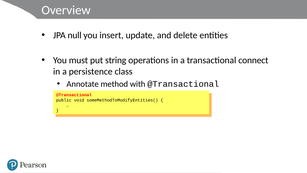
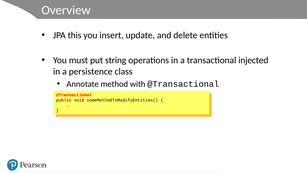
null: null -> this
connect: connect -> injected
